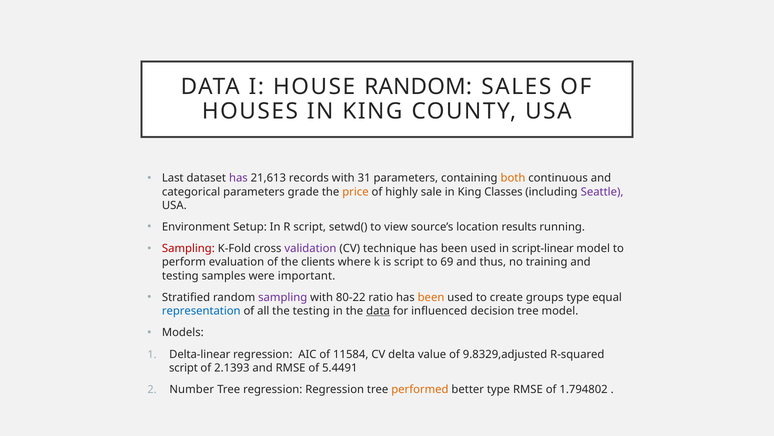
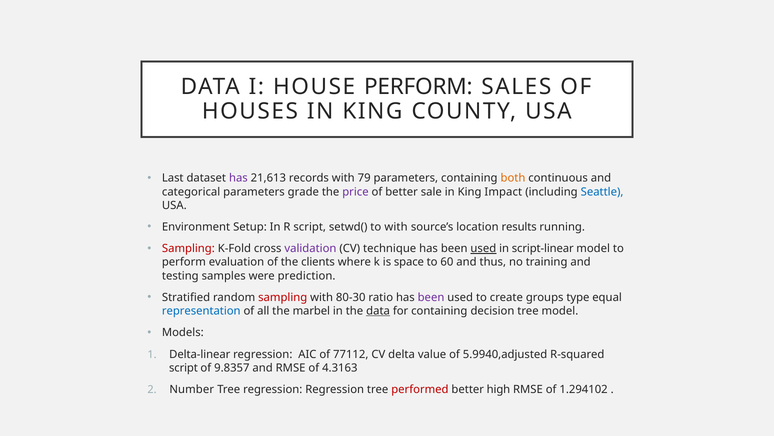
HOUSE RANDOM: RANDOM -> PERFORM
31: 31 -> 79
price colour: orange -> purple
of highly: highly -> better
Classes: Classes -> Impact
Seattle colour: purple -> blue
to view: view -> with
used at (483, 248) underline: none -> present
is script: script -> space
69: 69 -> 60
important: important -> prediction
sampling at (283, 297) colour: purple -> red
80-22: 80-22 -> 80-30
been at (431, 297) colour: orange -> purple
the testing: testing -> marbel
for influenced: influenced -> containing
11584: 11584 -> 77112
9.8329,adjusted: 9.8329,adjusted -> 5.9940,adjusted
2.1393: 2.1393 -> 9.8357
5.4491: 5.4491 -> 4.3163
performed colour: orange -> red
better type: type -> high
1.794802: 1.794802 -> 1.294102
